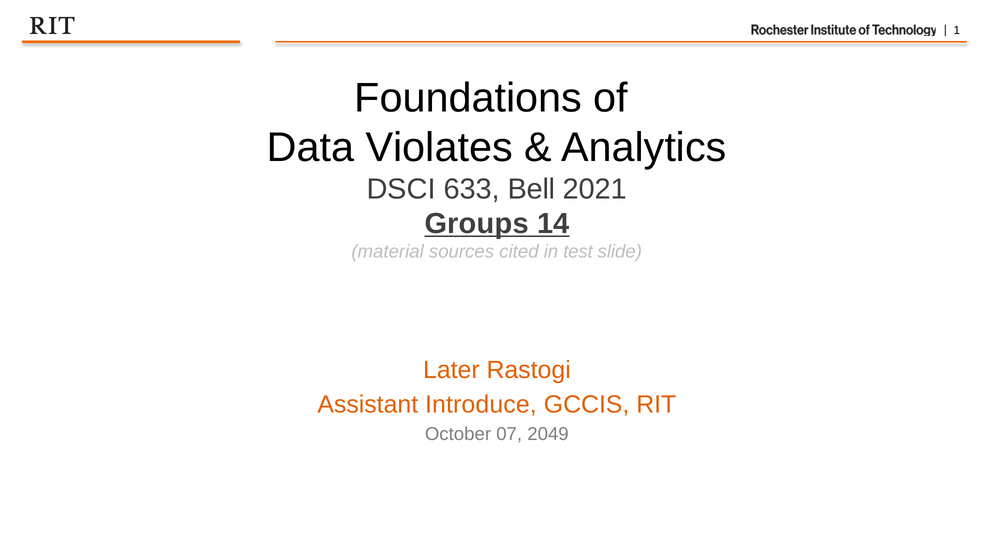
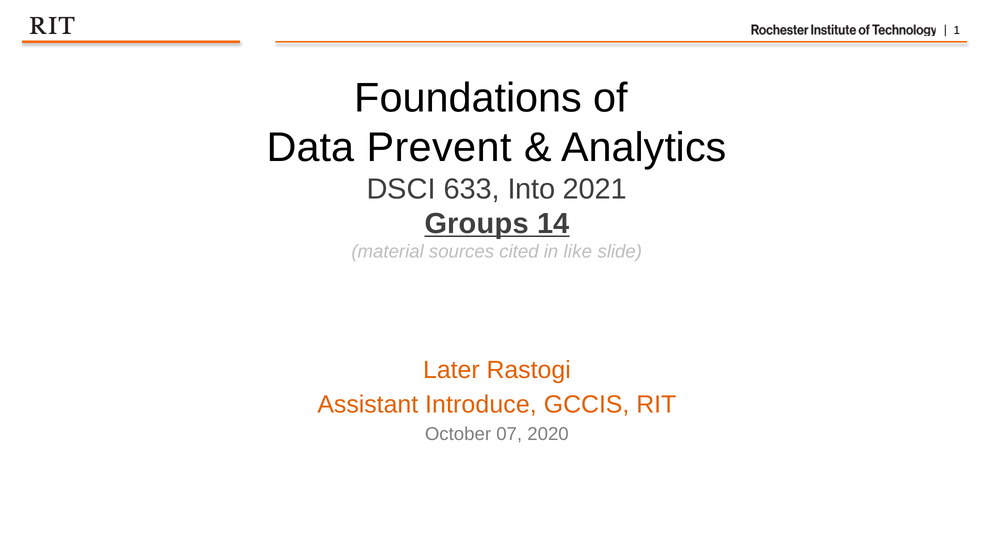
Violates: Violates -> Prevent
Bell: Bell -> Into
test: test -> like
2049: 2049 -> 2020
